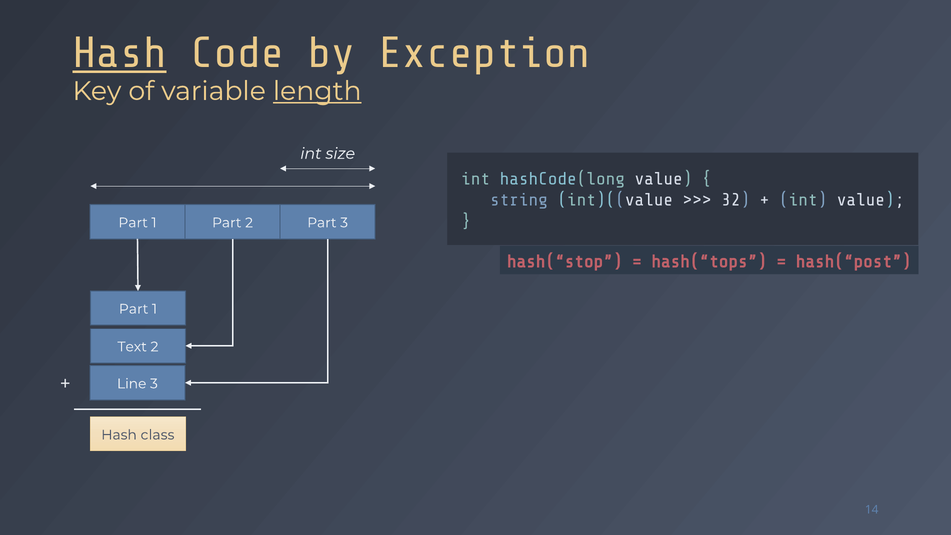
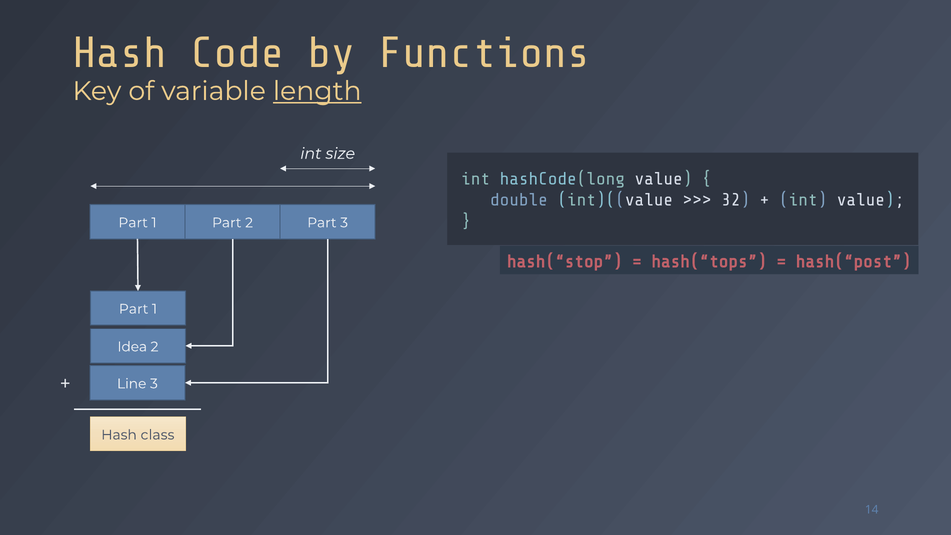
Hash at (120, 53) underline: present -> none
Exception: Exception -> Functions
string: string -> double
Text: Text -> Idea
